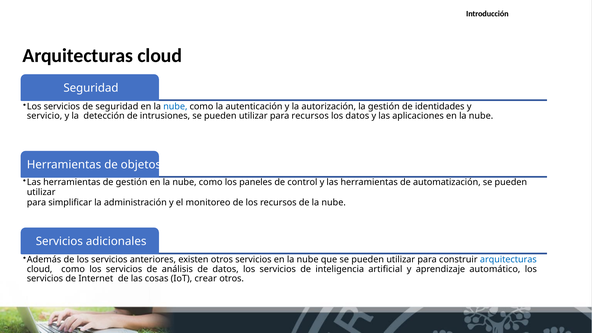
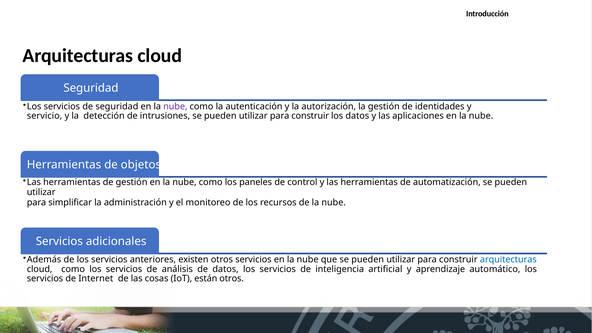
nube at (175, 106) colour: blue -> purple
recursos at (310, 116): recursos -> construir
crear: crear -> están
